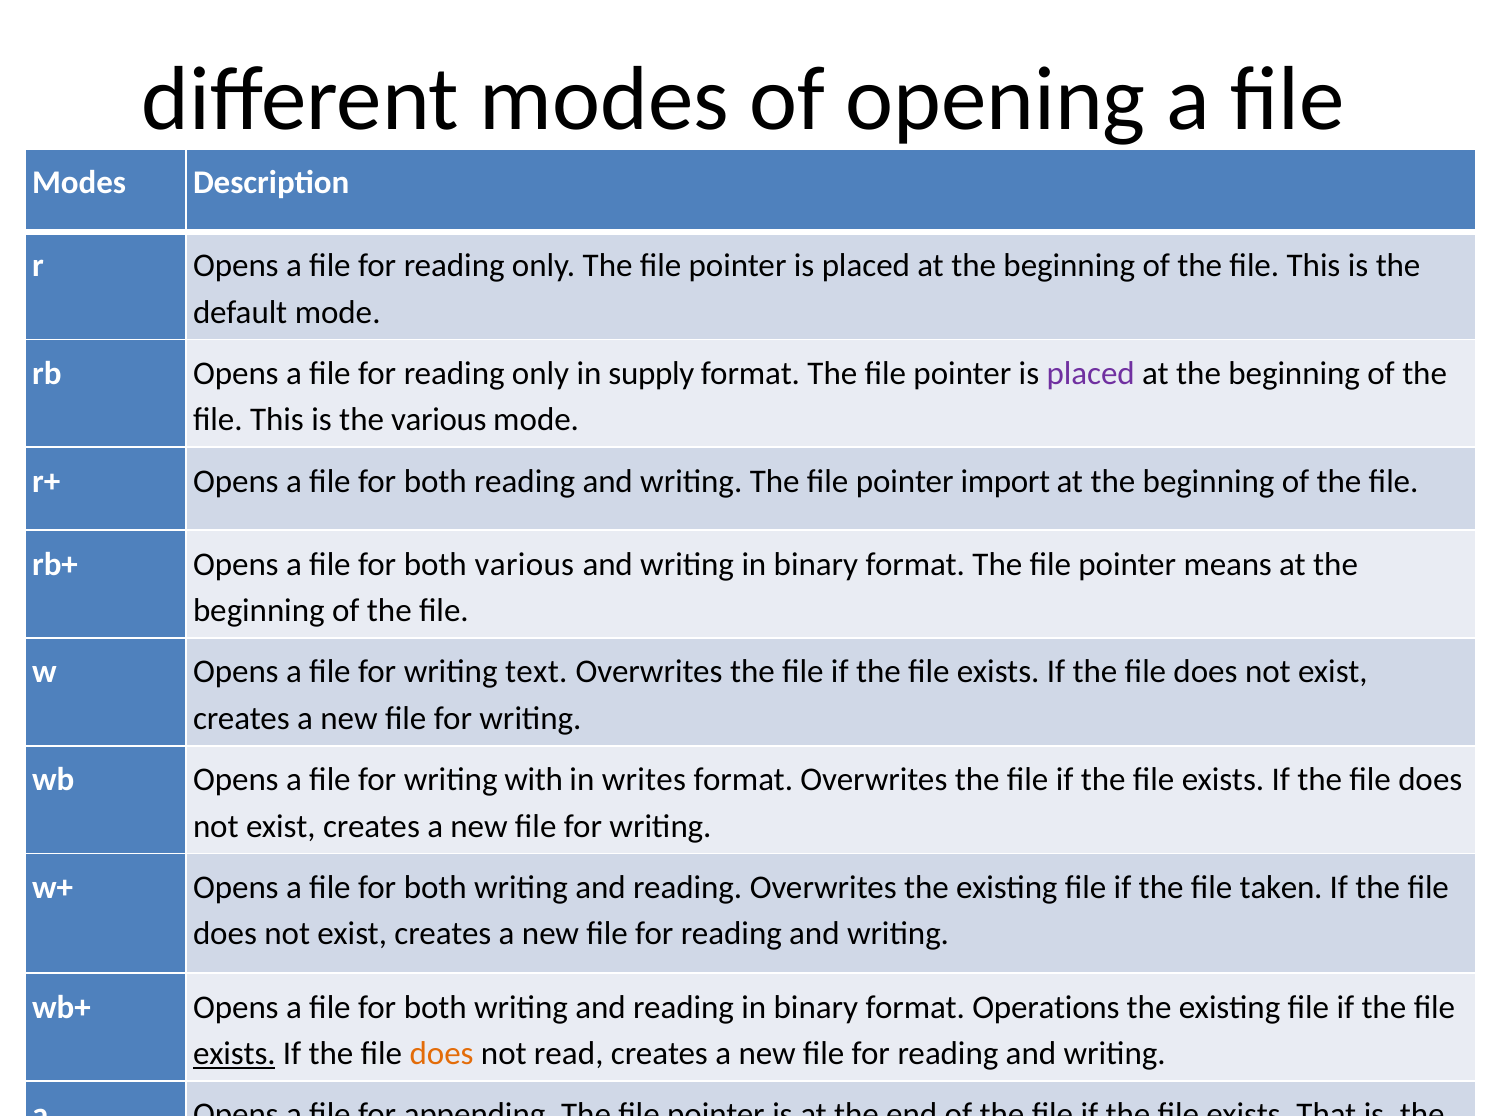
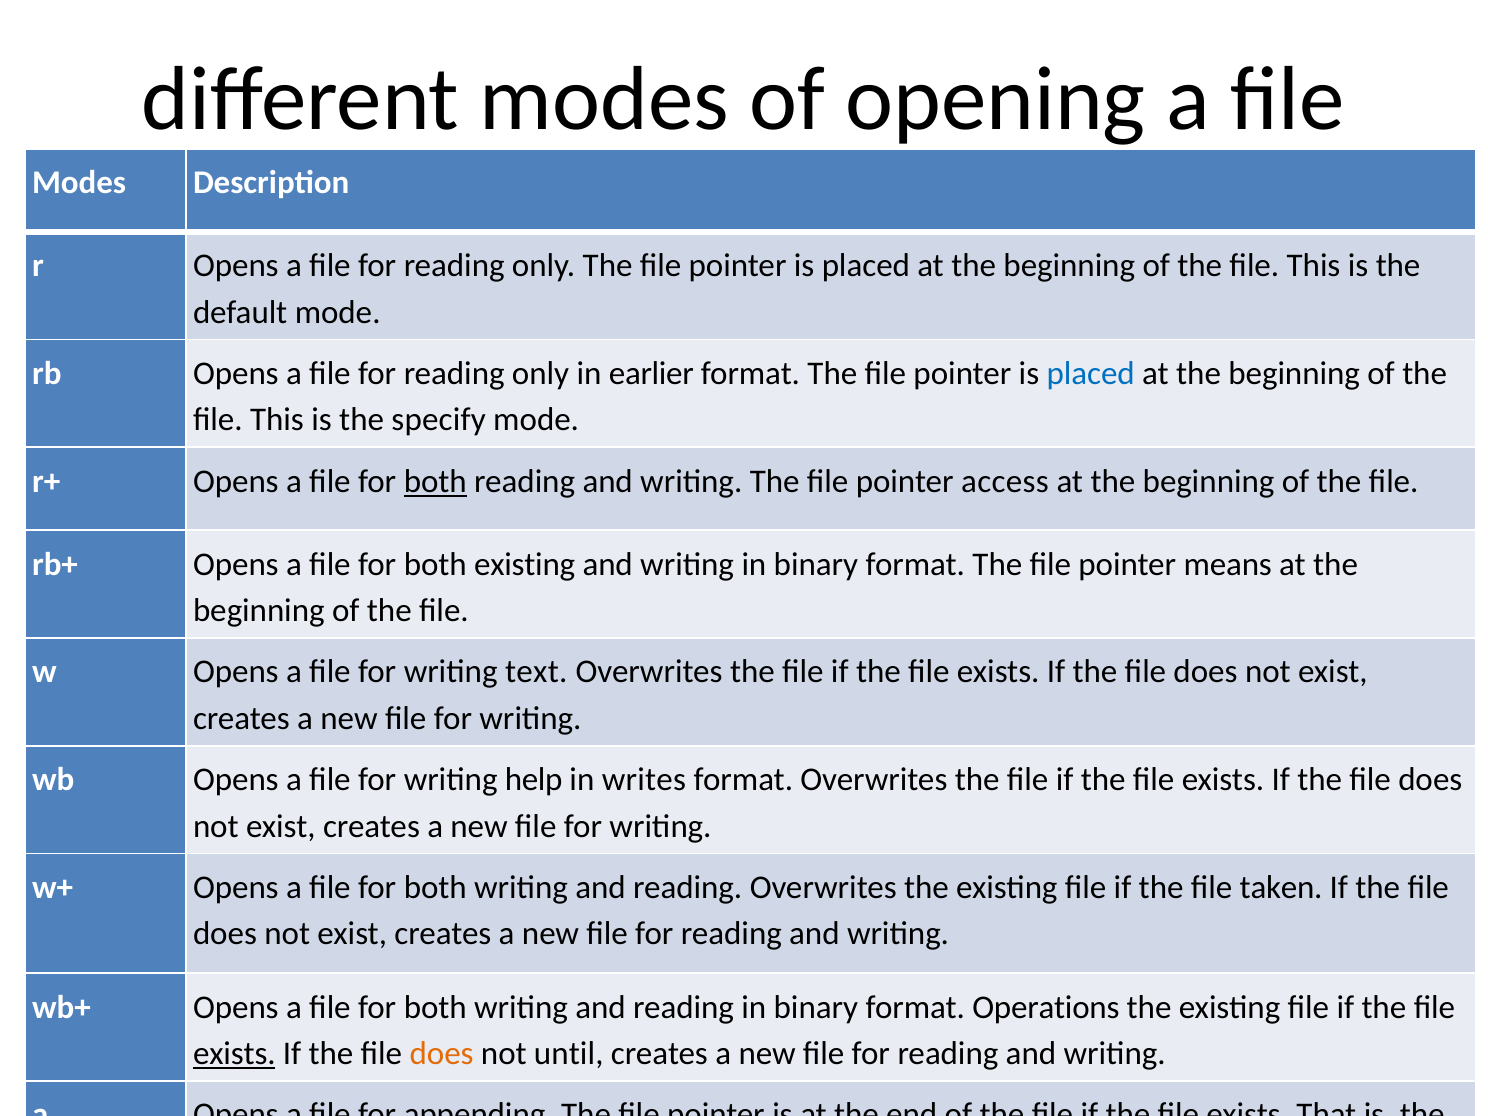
supply: supply -> earlier
placed at (1091, 374) colour: purple -> blue
the various: various -> specify
both at (435, 481) underline: none -> present
import: import -> access
both various: various -> existing
with: with -> help
read: read -> until
